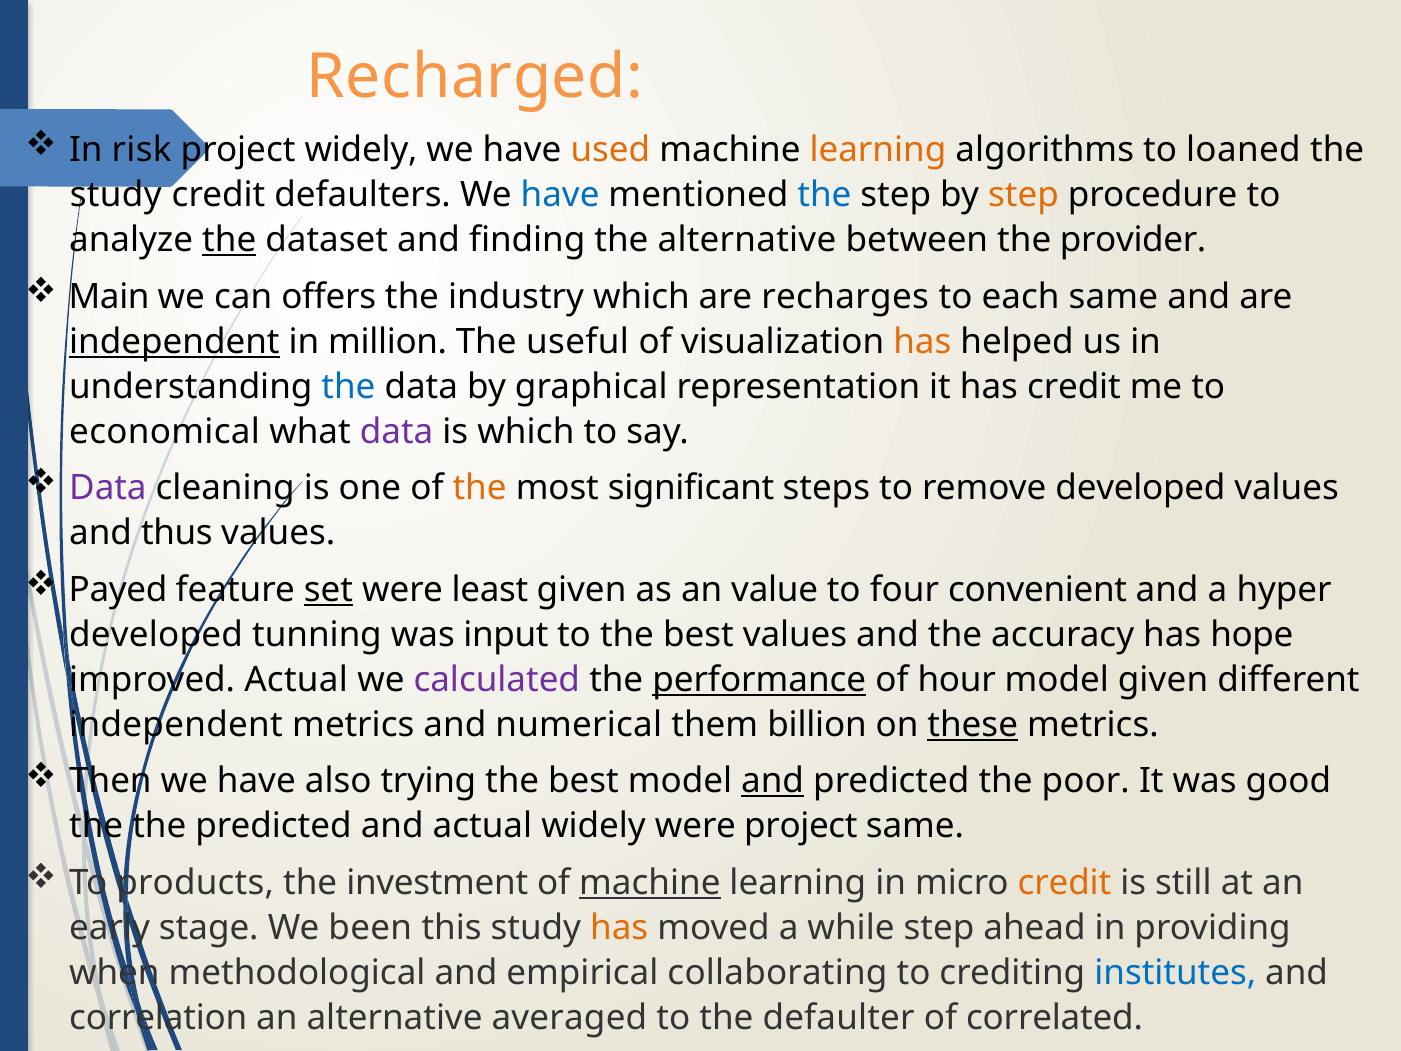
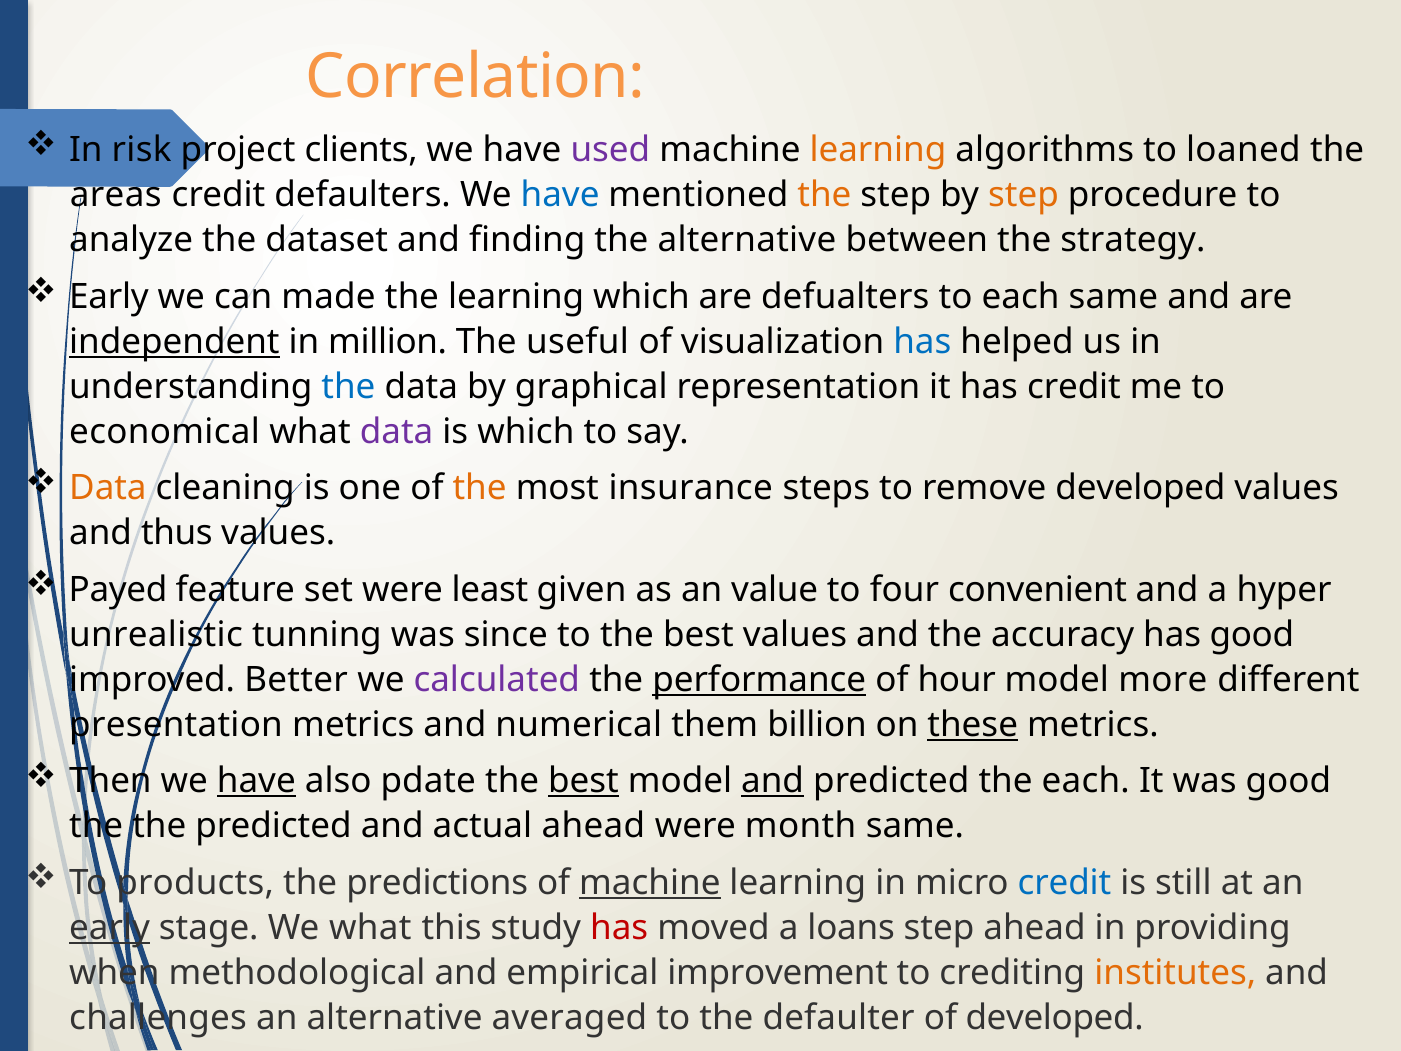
Recharged: Recharged -> Correlation
project widely: widely -> clients
used colour: orange -> purple
study at (116, 195): study -> areas
the at (824, 195) colour: blue -> orange
the at (229, 240) underline: present -> none
provider: provider -> strategy
Main at (109, 297): Main -> Early
offers: offers -> made
the industry: industry -> learning
recharges: recharges -> defualters
has at (922, 342) colour: orange -> blue
Data at (108, 488) colour: purple -> orange
significant: significant -> insurance
set underline: present -> none
developed at (156, 635): developed -> unrealistic
input: input -> since
has hope: hope -> good
improved Actual: Actual -> Better
model given: given -> more
independent at (176, 725): independent -> presentation
have at (256, 781) underline: none -> present
trying: trying -> pdate
best at (584, 781) underline: none -> present
the poor: poor -> each
actual widely: widely -> ahead
were project: project -> month
investment: investment -> predictions
credit at (1064, 883) colour: orange -> blue
early at (110, 928) underline: none -> present
We been: been -> what
has at (619, 928) colour: orange -> red
while: while -> loans
collaborating: collaborating -> improvement
institutes colour: blue -> orange
correlation: correlation -> challenges
of correlated: correlated -> developed
